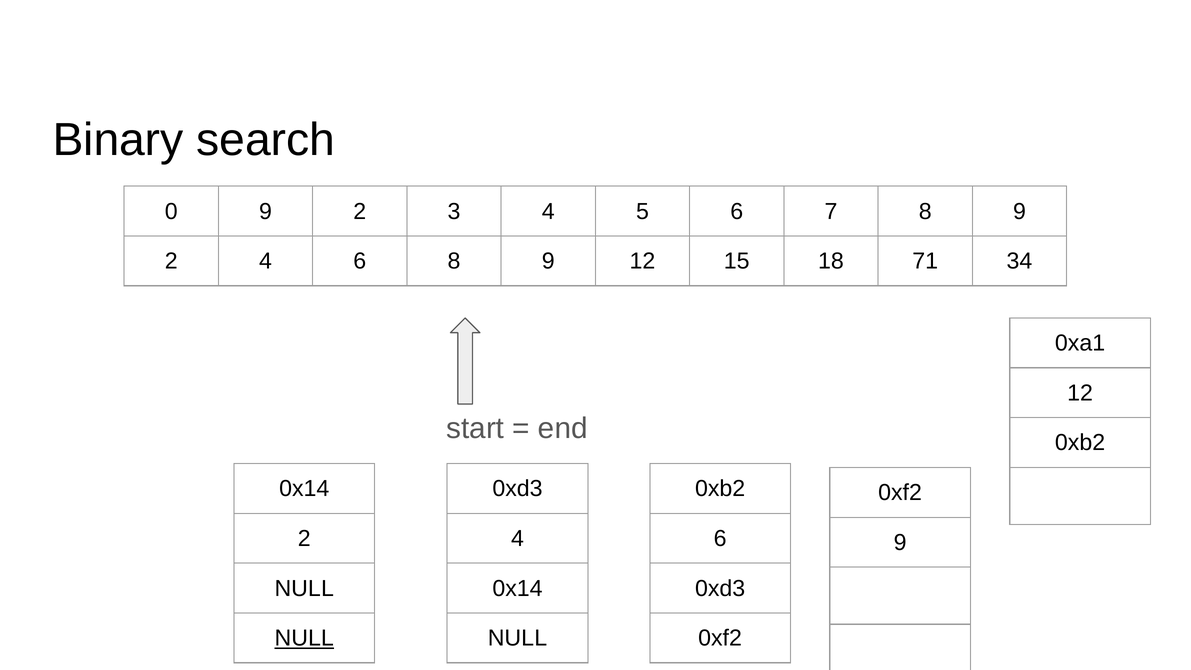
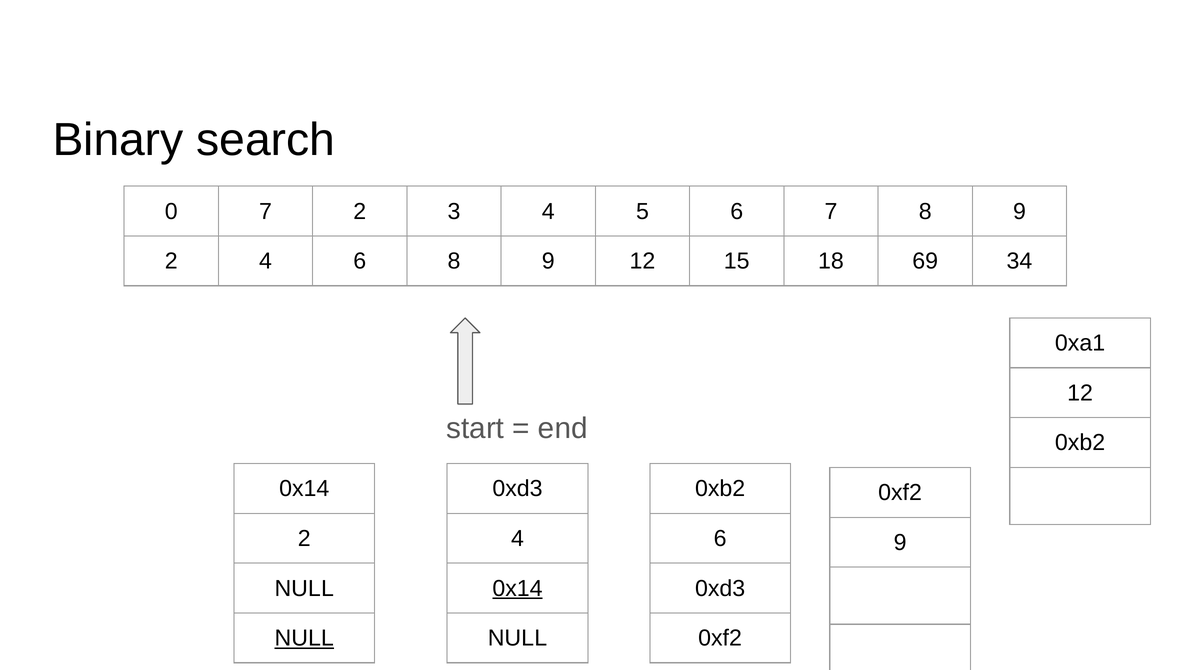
0 9: 9 -> 7
71: 71 -> 69
0x14 at (517, 588) underline: none -> present
